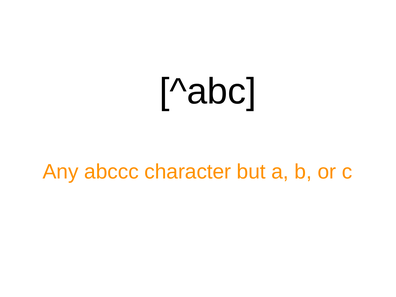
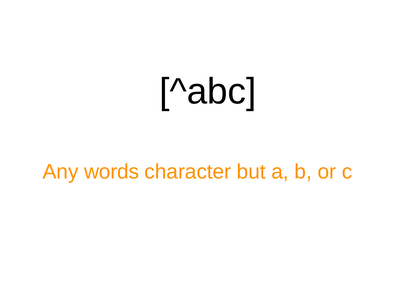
abccc: abccc -> words
